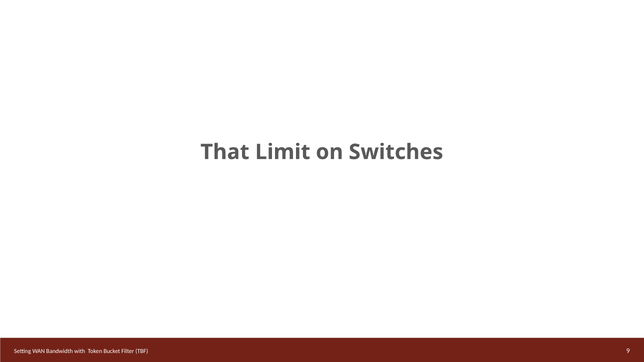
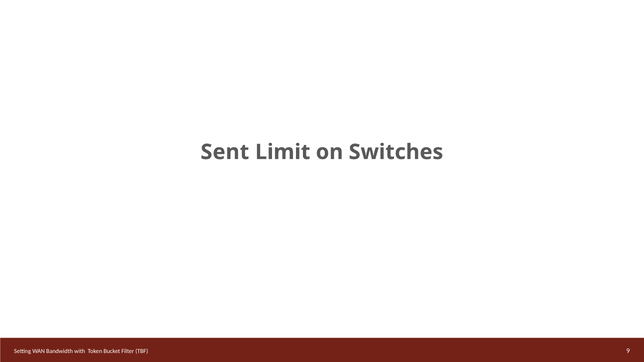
That: That -> Sent
